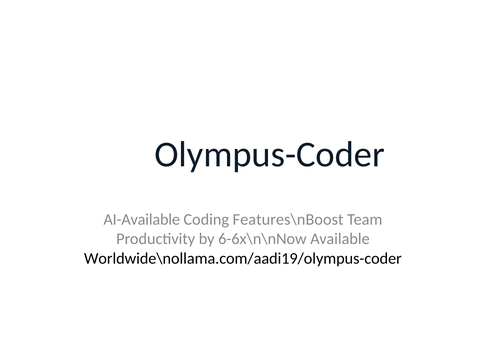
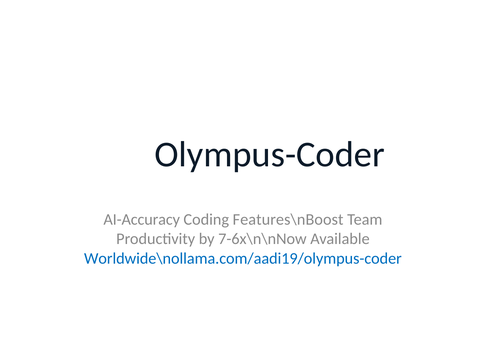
AI-Available: AI-Available -> AI-Accuracy
6-6x\n\nNow: 6-6x\n\nNow -> 7-6x\n\nNow
Worldwide\nollama.com/aadi19/olympus-coder colour: black -> blue
